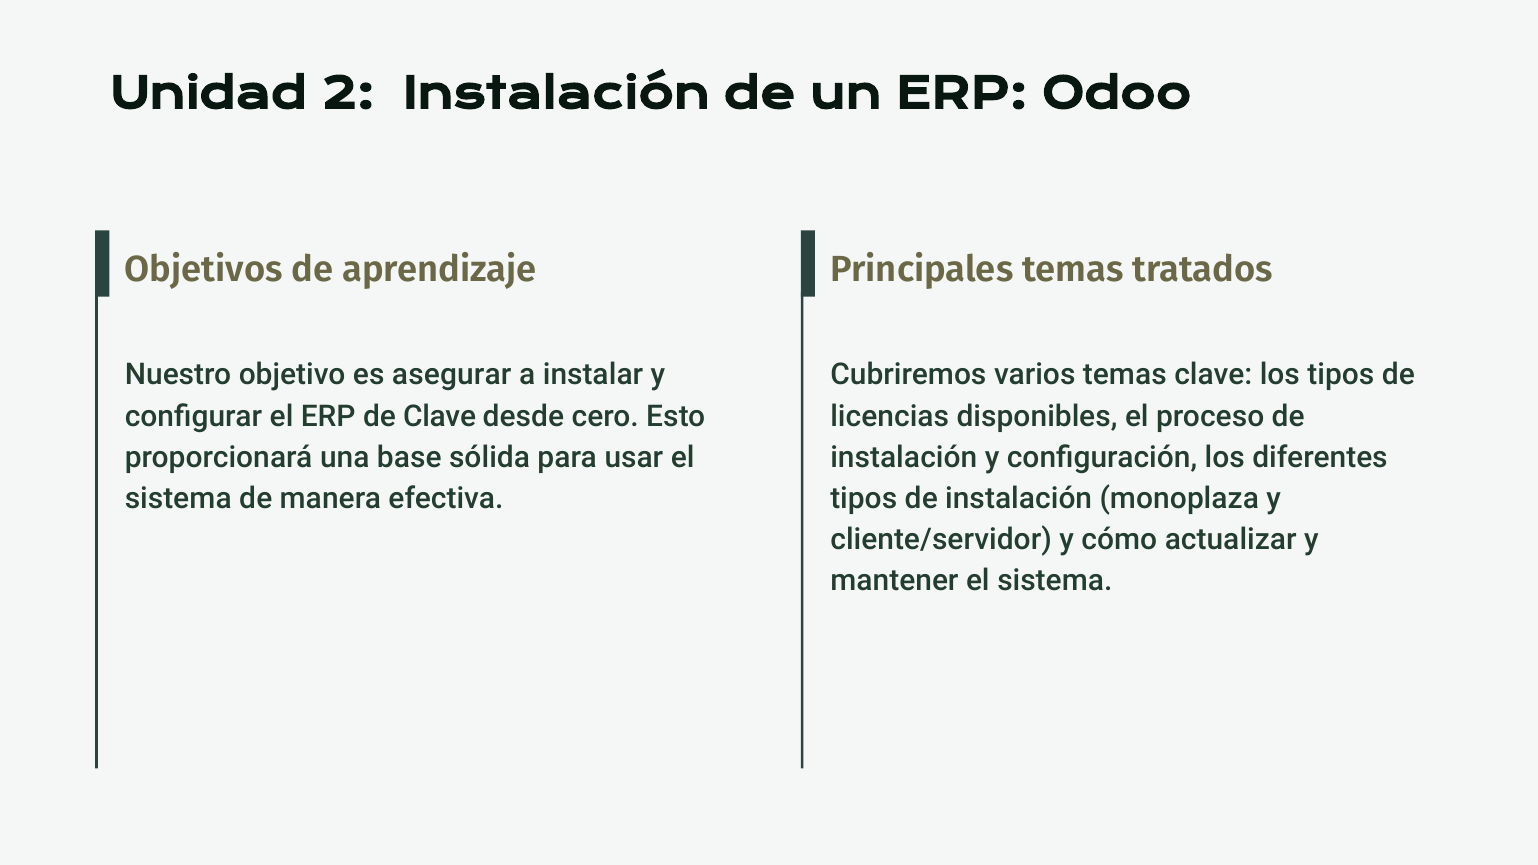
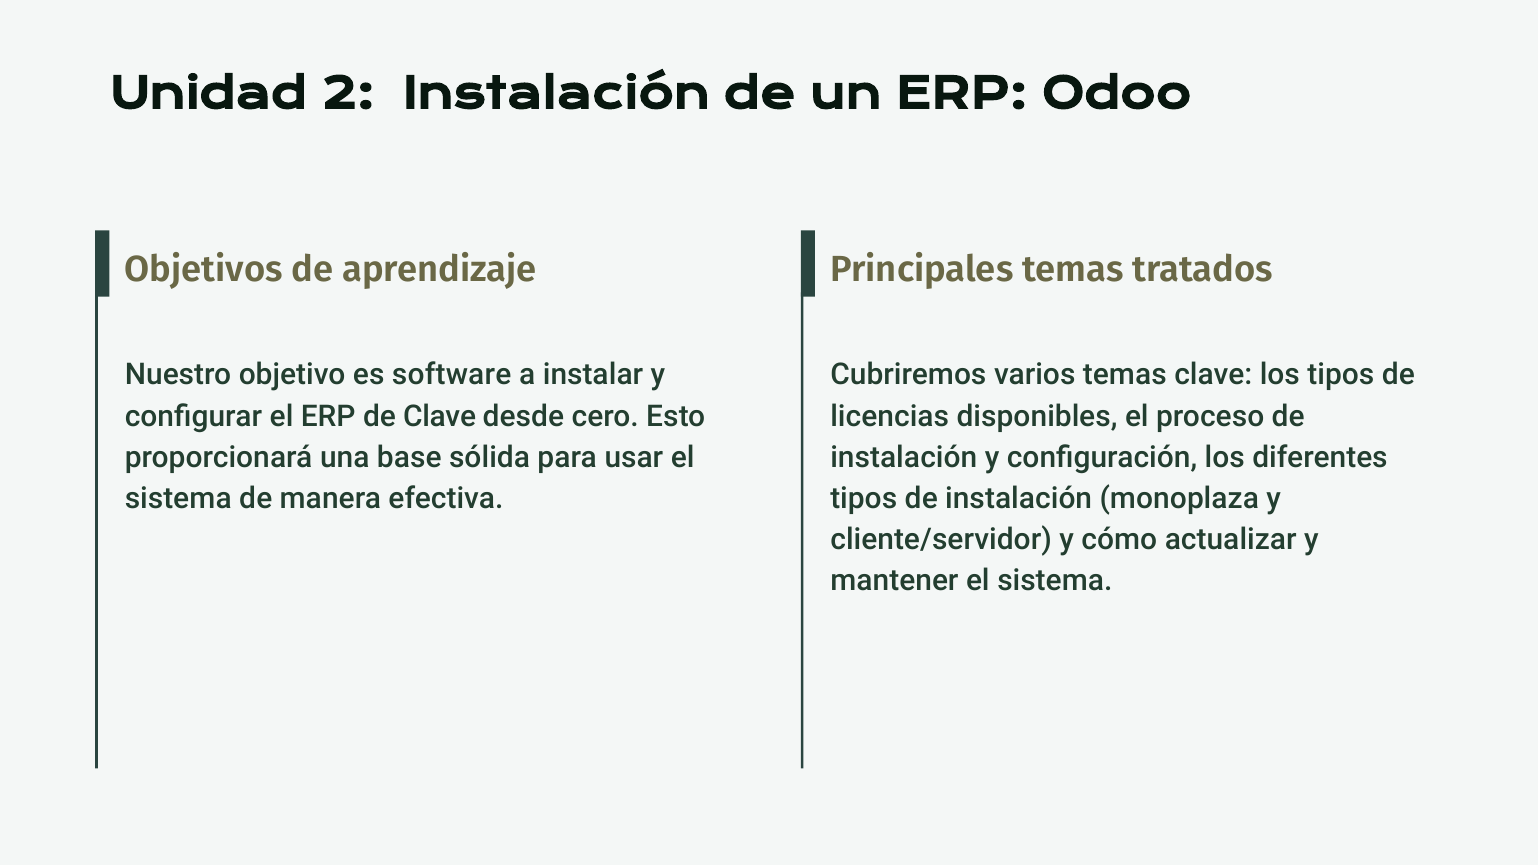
asegurar: asegurar -> software
